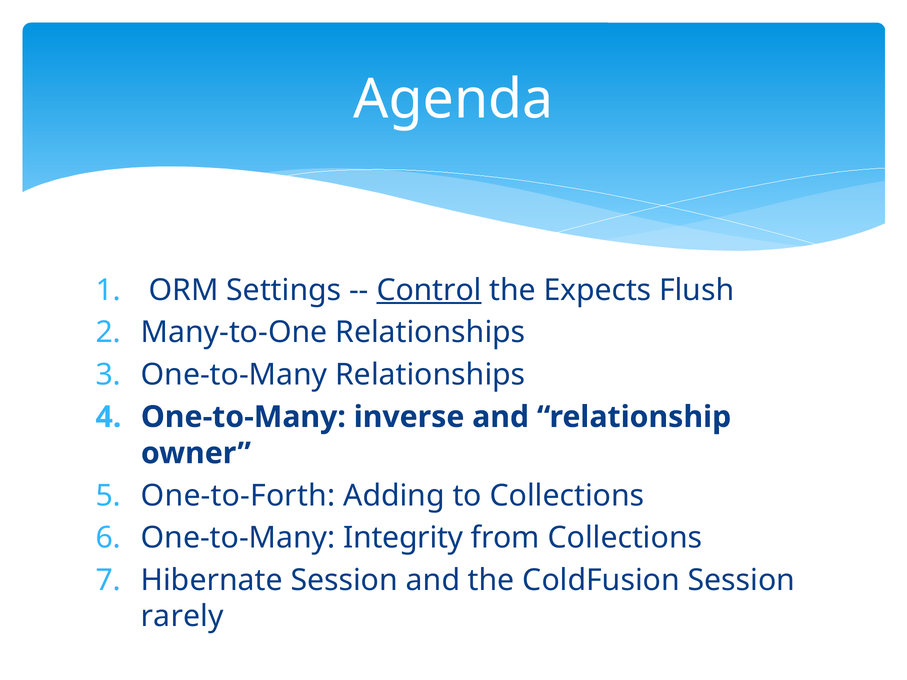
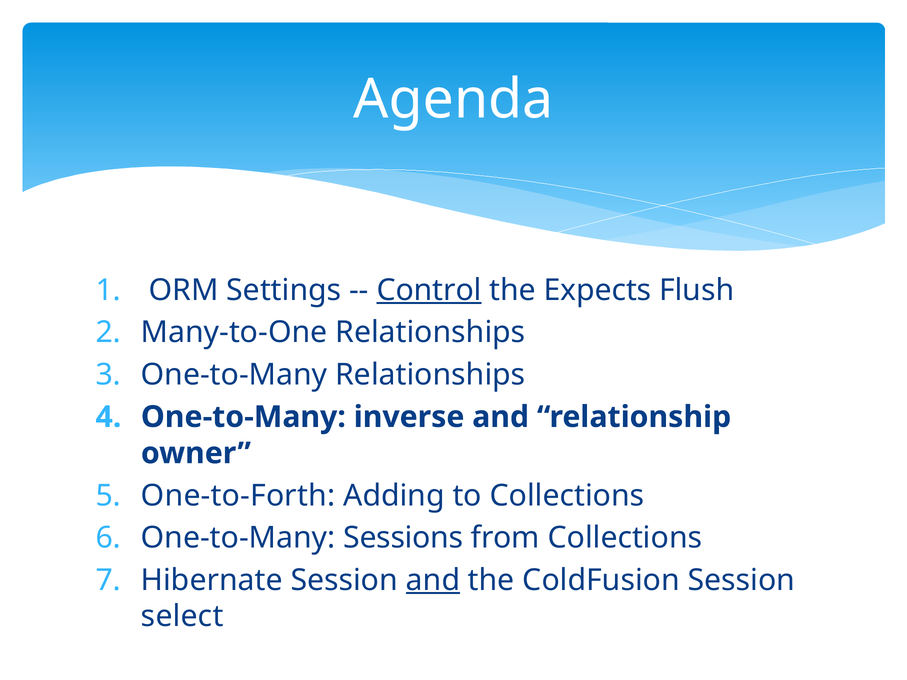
Integrity: Integrity -> Sessions
and at (433, 580) underline: none -> present
rarely: rarely -> select
